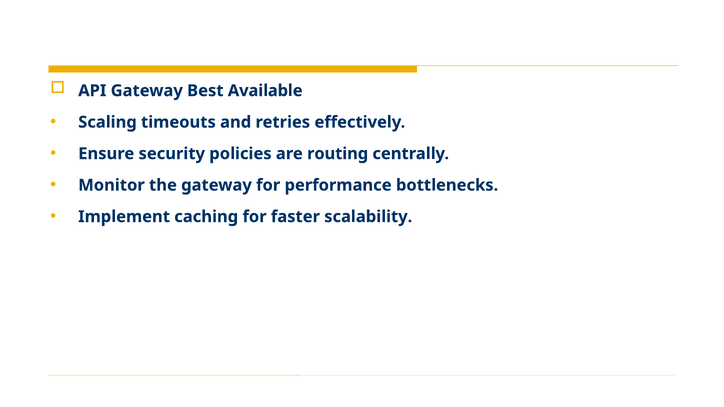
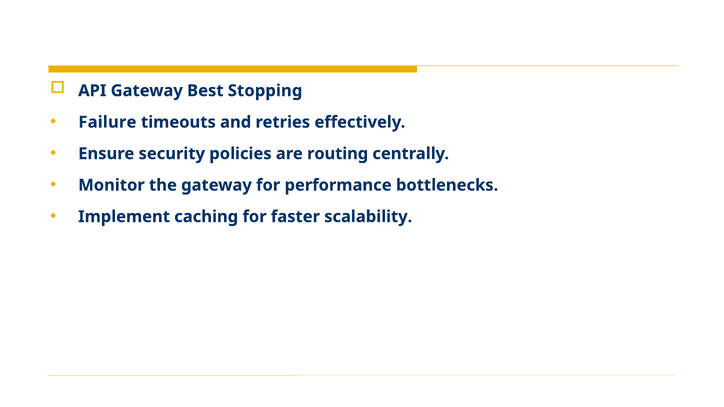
Available: Available -> Stopping
Scaling: Scaling -> Failure
